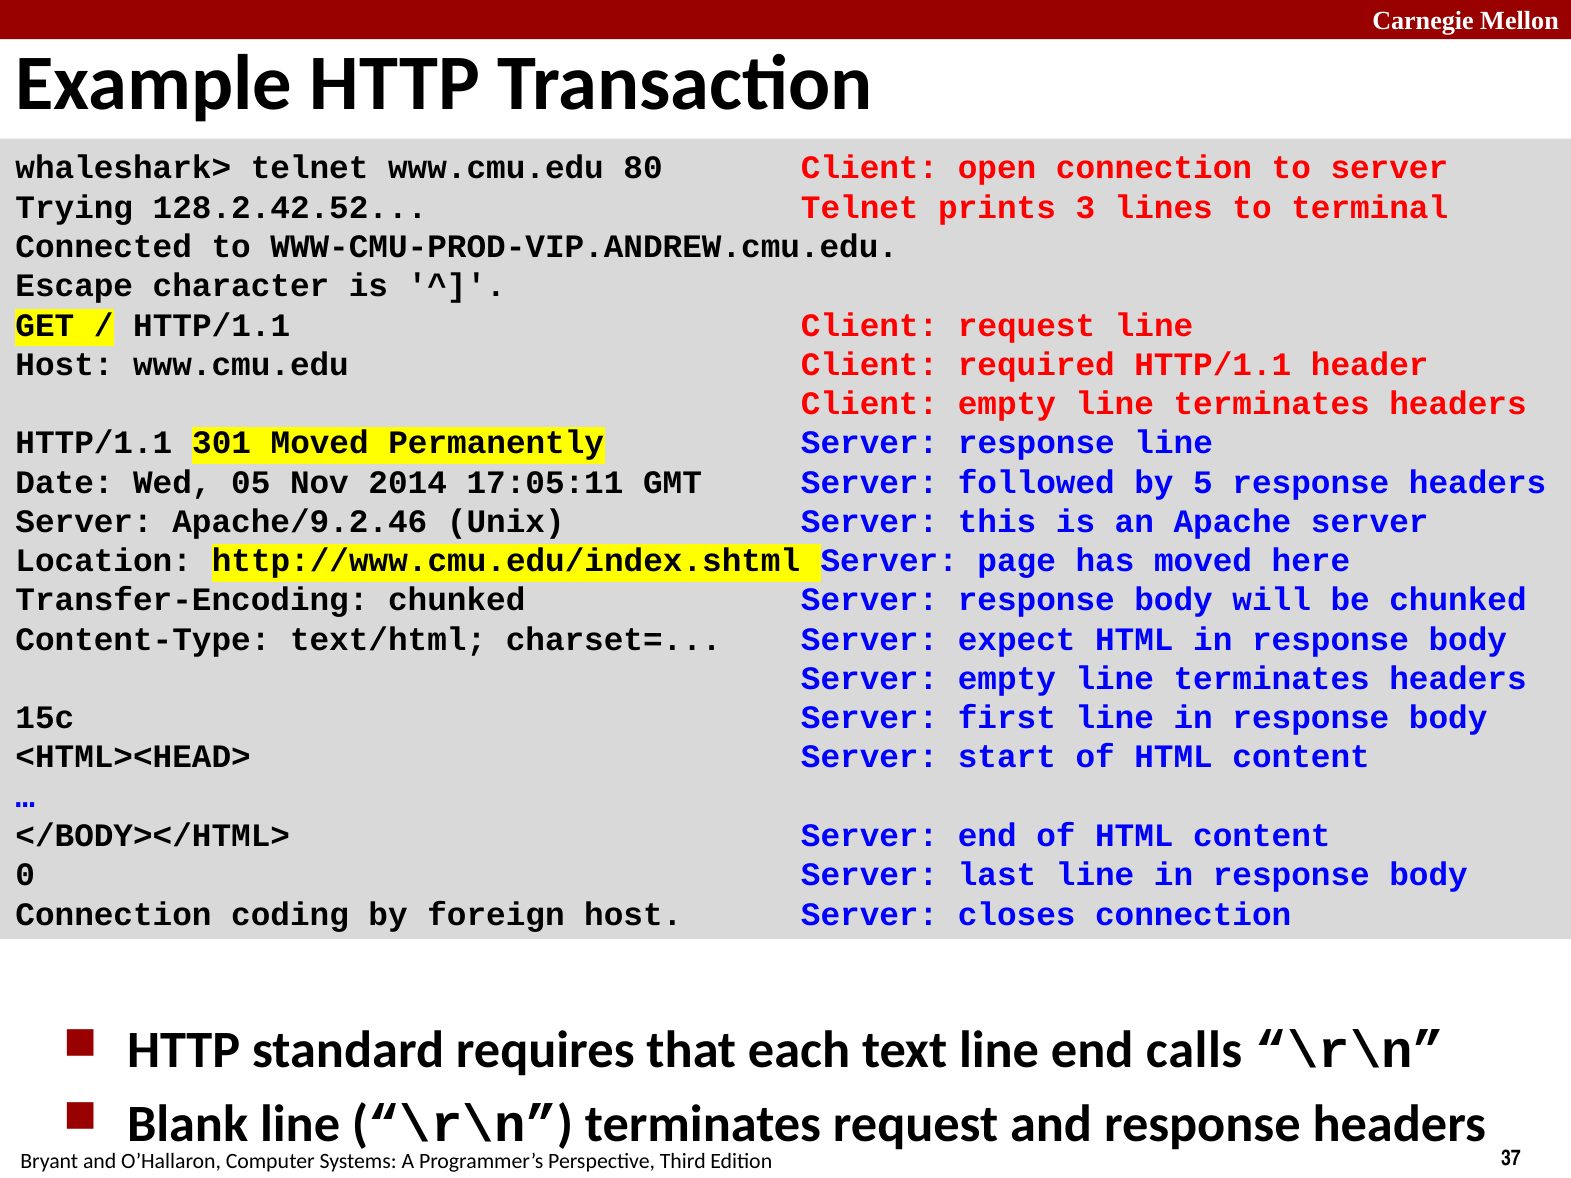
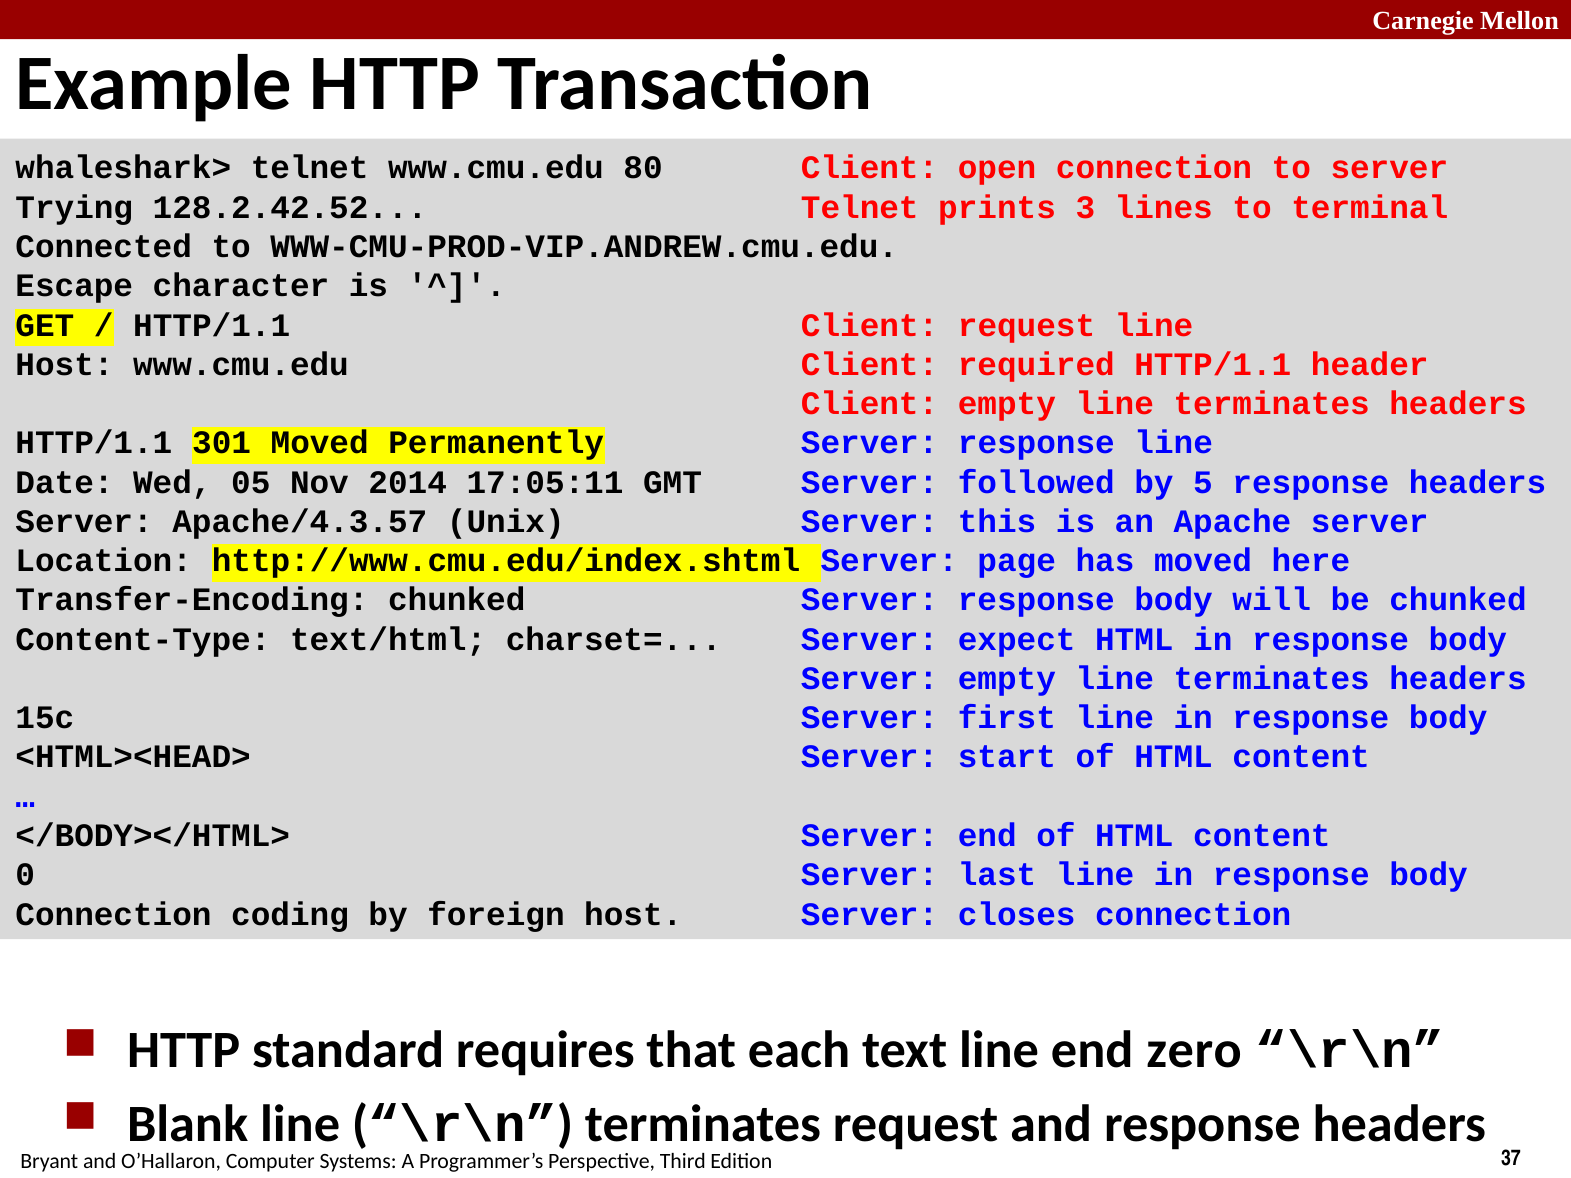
Apache/9.2.46: Apache/9.2.46 -> Apache/4.3.57
calls: calls -> zero
